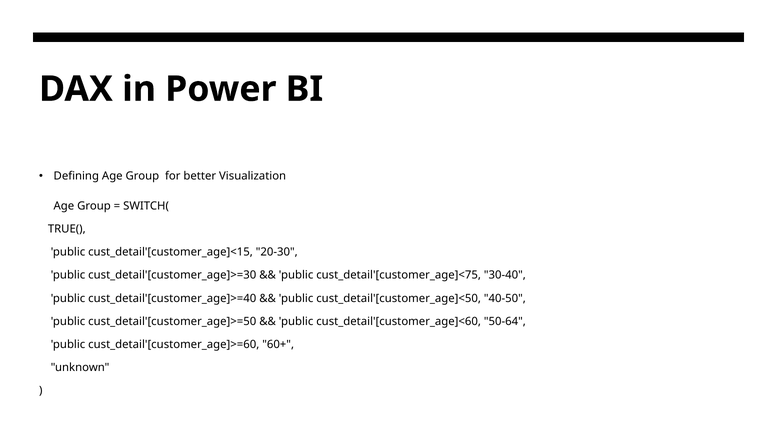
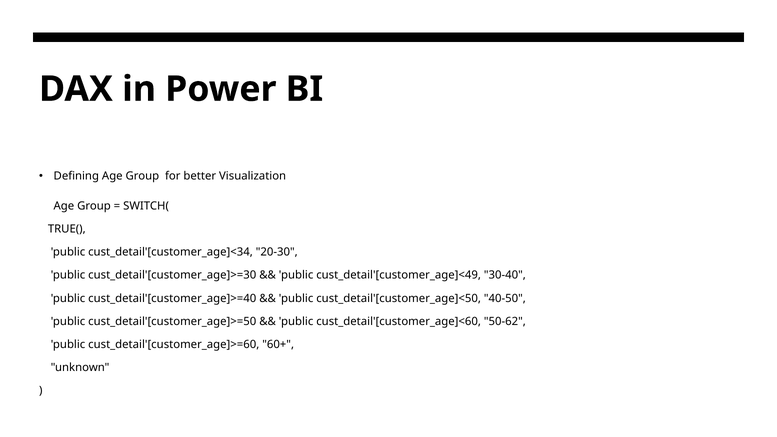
cust_detail'[customer_age]<15: cust_detail'[customer_age]<15 -> cust_detail'[customer_age]<34
cust_detail'[customer_age]<75: cust_detail'[customer_age]<75 -> cust_detail'[customer_age]<49
50-64: 50-64 -> 50-62
